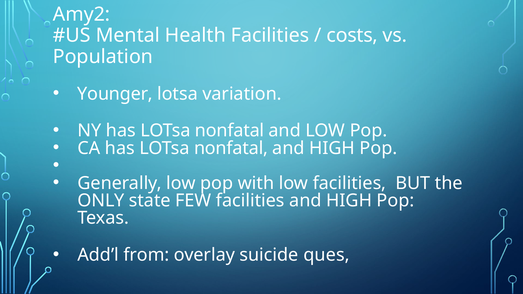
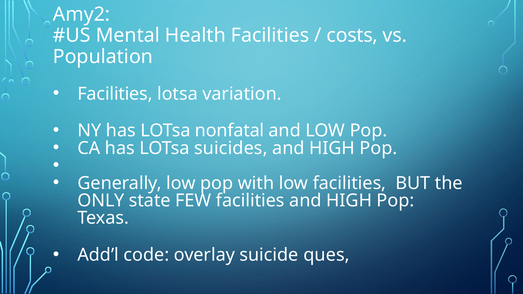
Younger at (115, 94): Younger -> Facilities
CA has LOTsa nonfatal: nonfatal -> suicides
from: from -> code
